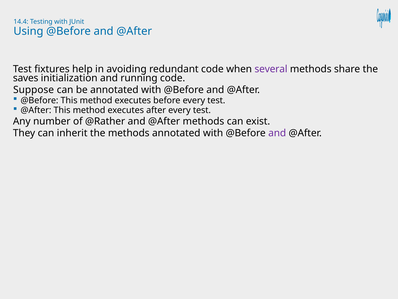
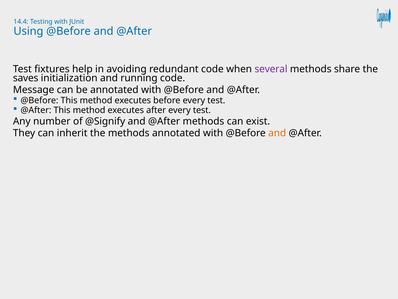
Suppose: Suppose -> Message
@Rather: @Rather -> @Signify
and at (277, 133) colour: purple -> orange
